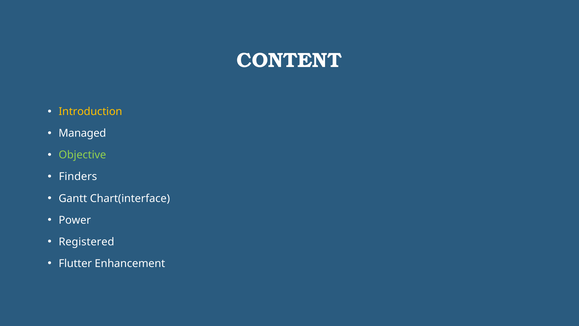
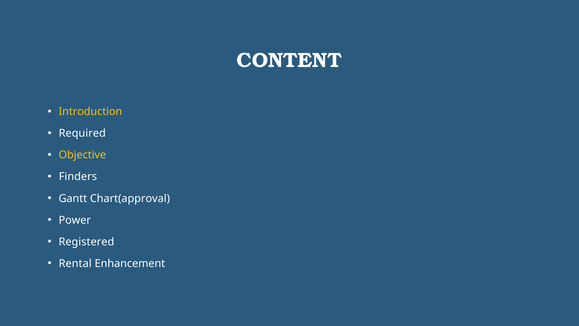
Managed: Managed -> Required
Objective colour: light green -> yellow
Chart(interface: Chart(interface -> Chart(approval
Flutter: Flutter -> Rental
